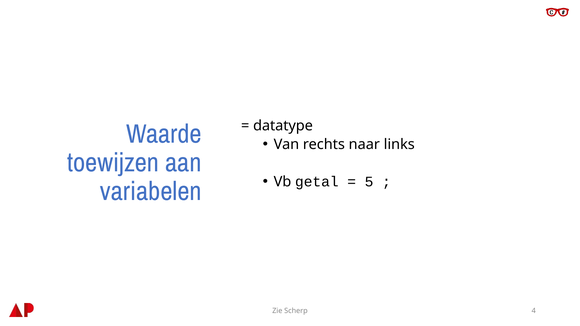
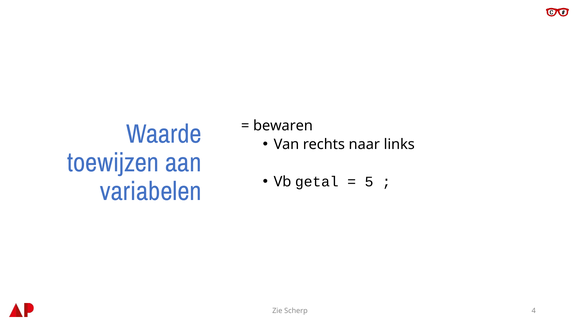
datatype: datatype -> bewaren
